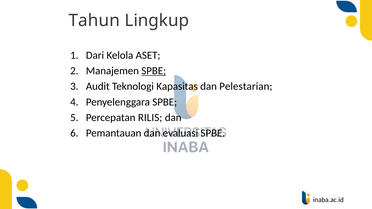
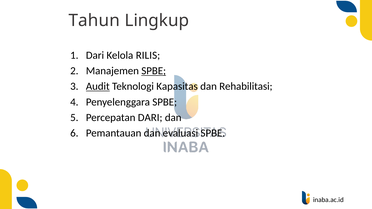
ASET: ASET -> RILIS
Audit underline: none -> present
Pelestarian: Pelestarian -> Rehabilitasi
Percepatan RILIS: RILIS -> DARI
